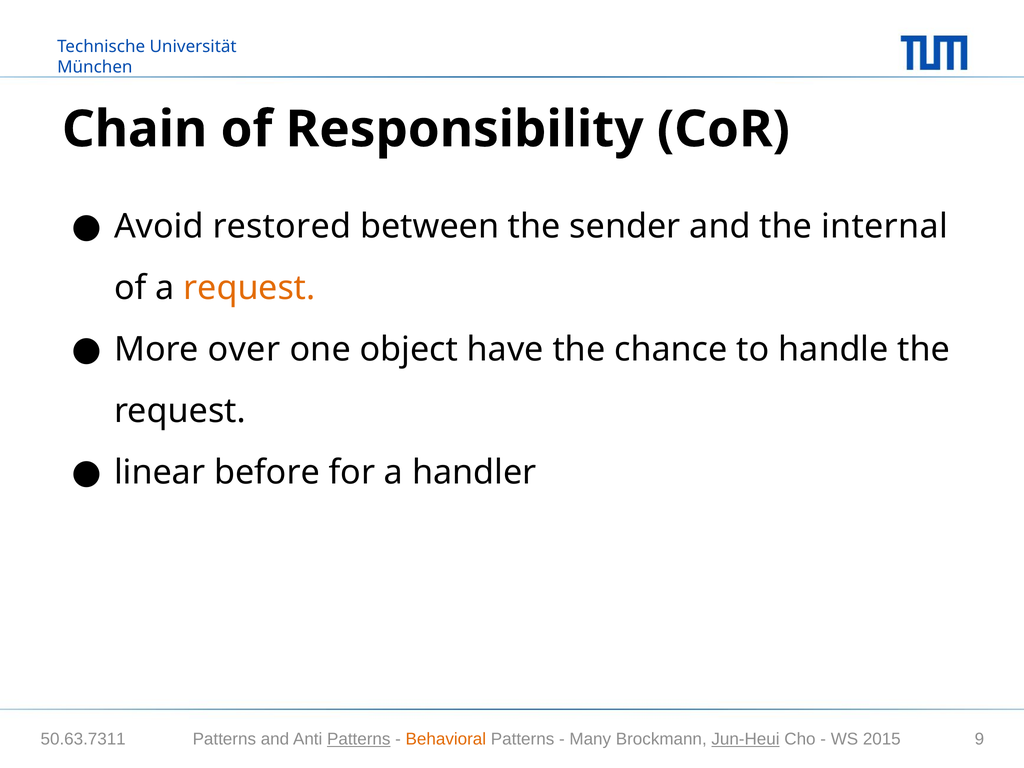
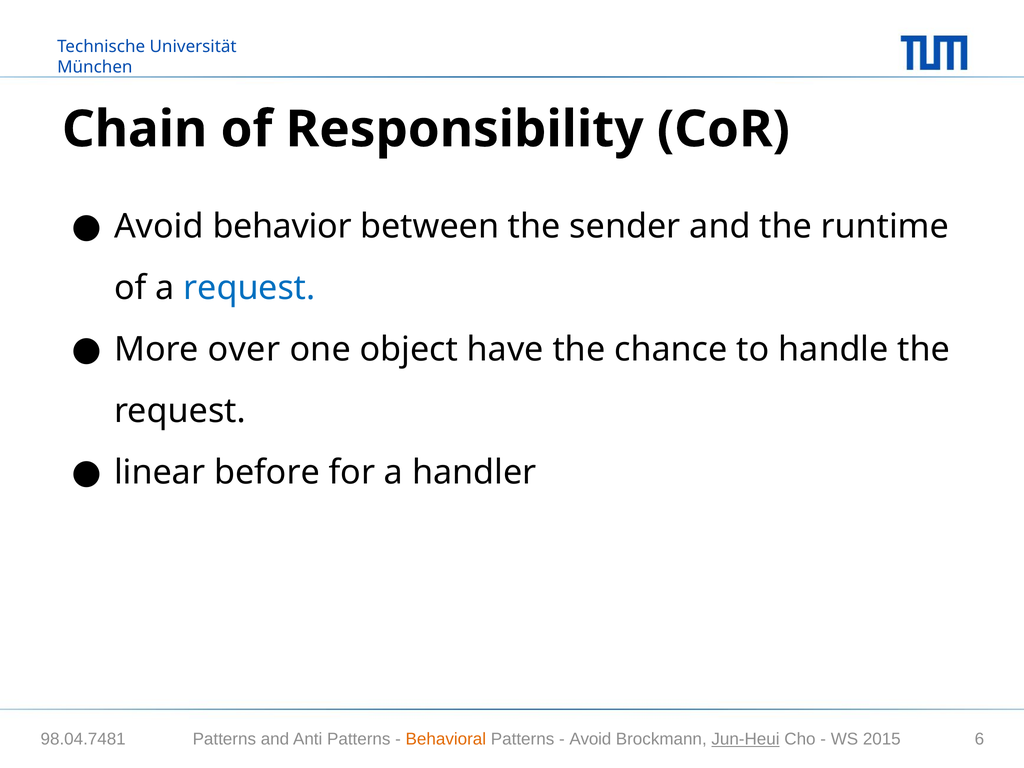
restored: restored -> behavior
internal: internal -> runtime
request at (249, 288) colour: orange -> blue
50.63.7311: 50.63.7311 -> 98.04.7481
Patterns at (359, 739) underline: present -> none
Many at (590, 739): Many -> Avoid
9: 9 -> 6
